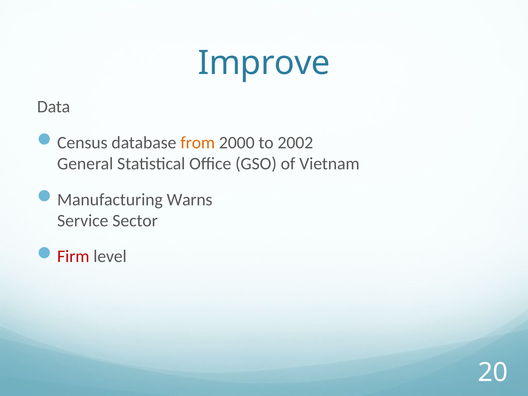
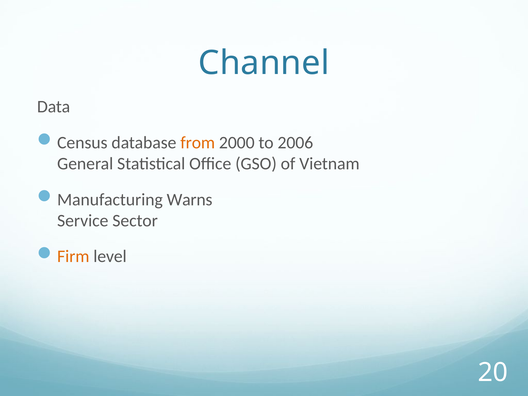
Improve: Improve -> Channel
2002: 2002 -> 2006
Firm colour: red -> orange
